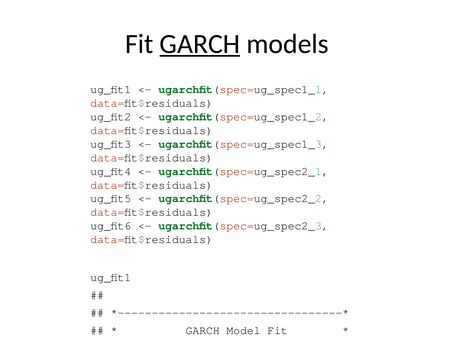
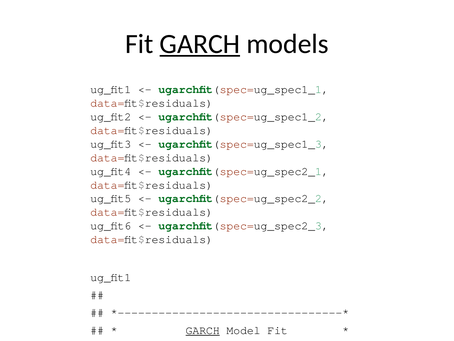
GARCH at (203, 330) underline: none -> present
